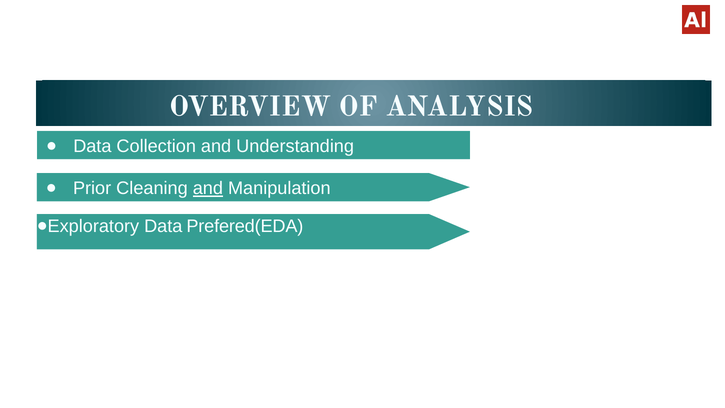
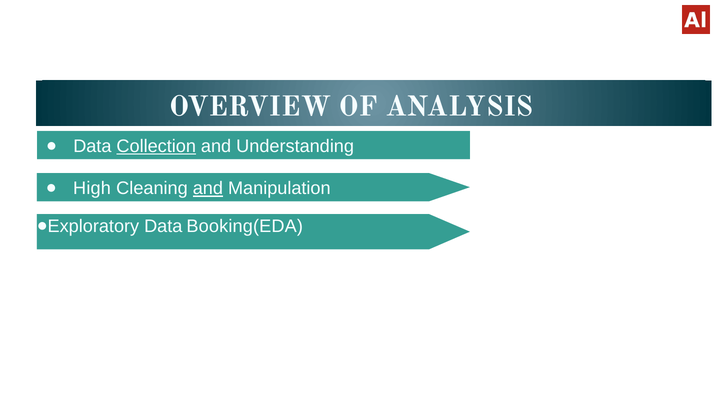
Collection underline: none -> present
Prior: Prior -> High
Prefered(EDA: Prefered(EDA -> Booking(EDA
